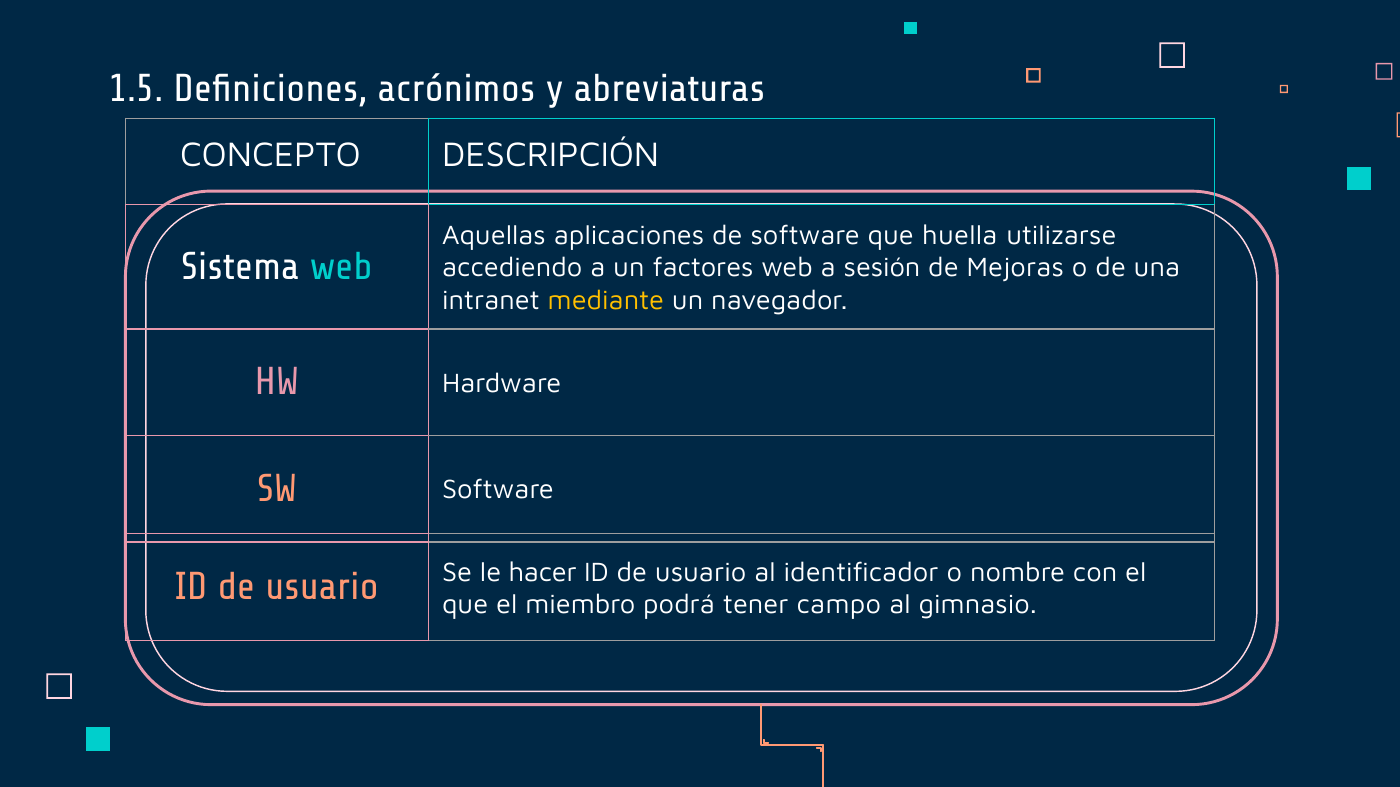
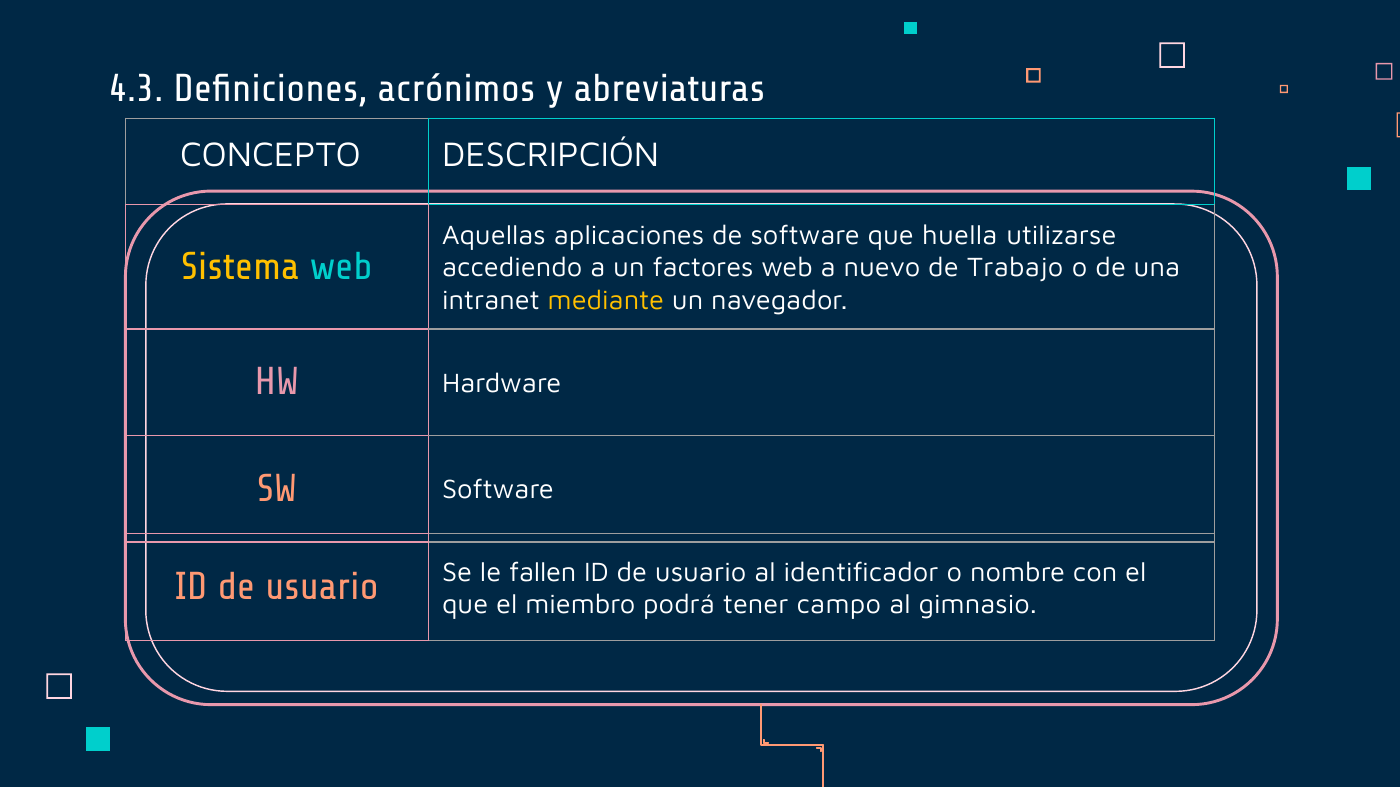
1.5: 1.5 -> 4.3
Sistema colour: white -> yellow
sesión: sesión -> nuevo
Mejoras: Mejoras -> Trabajo
hacer: hacer -> fallen
